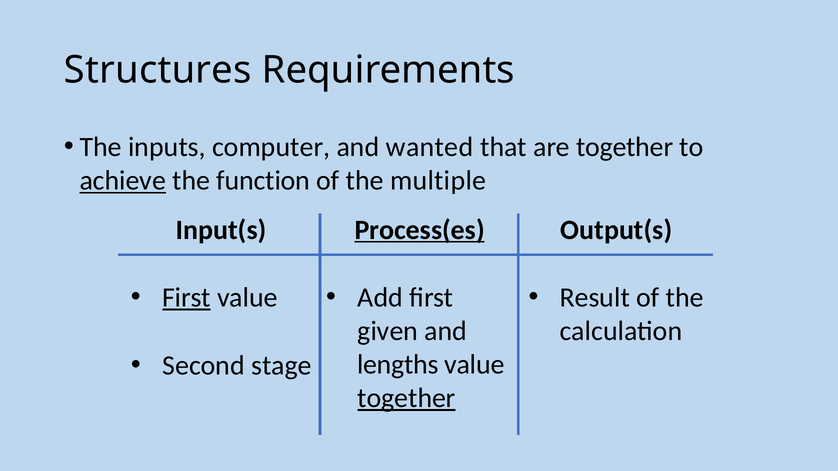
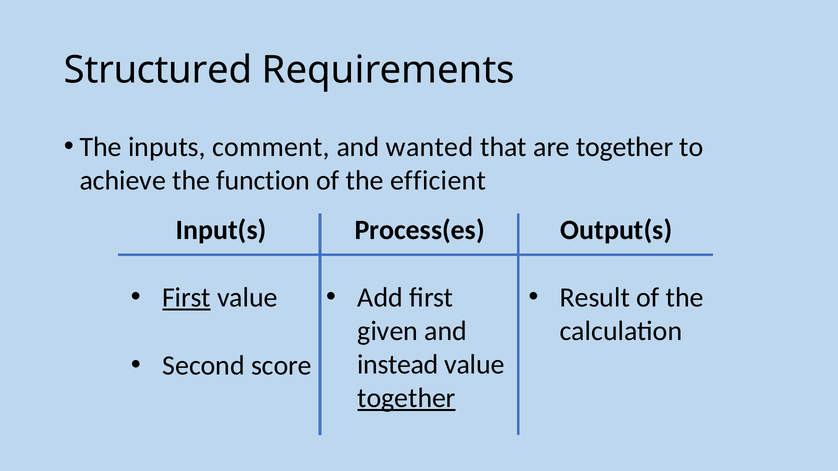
Structures: Structures -> Structured
computer: computer -> comment
achieve underline: present -> none
multiple: multiple -> efficient
Process(es underline: present -> none
stage: stage -> score
lengths: lengths -> instead
